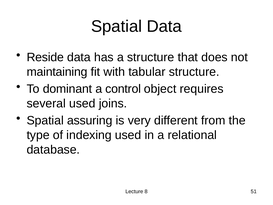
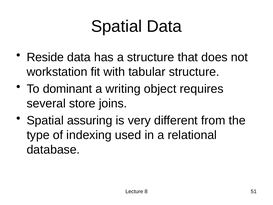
maintaining: maintaining -> workstation
control: control -> writing
several used: used -> store
